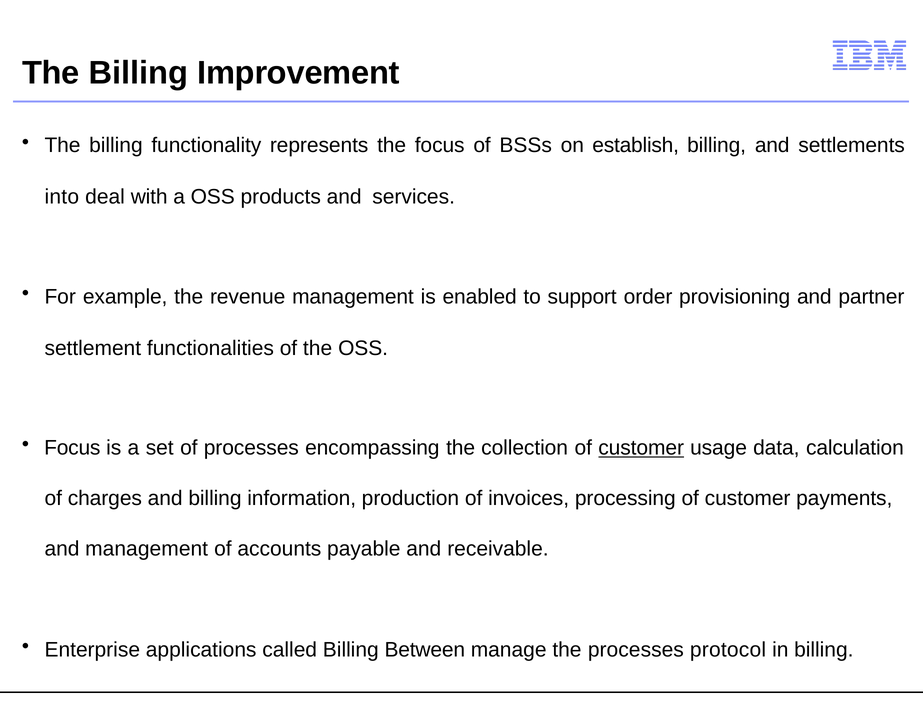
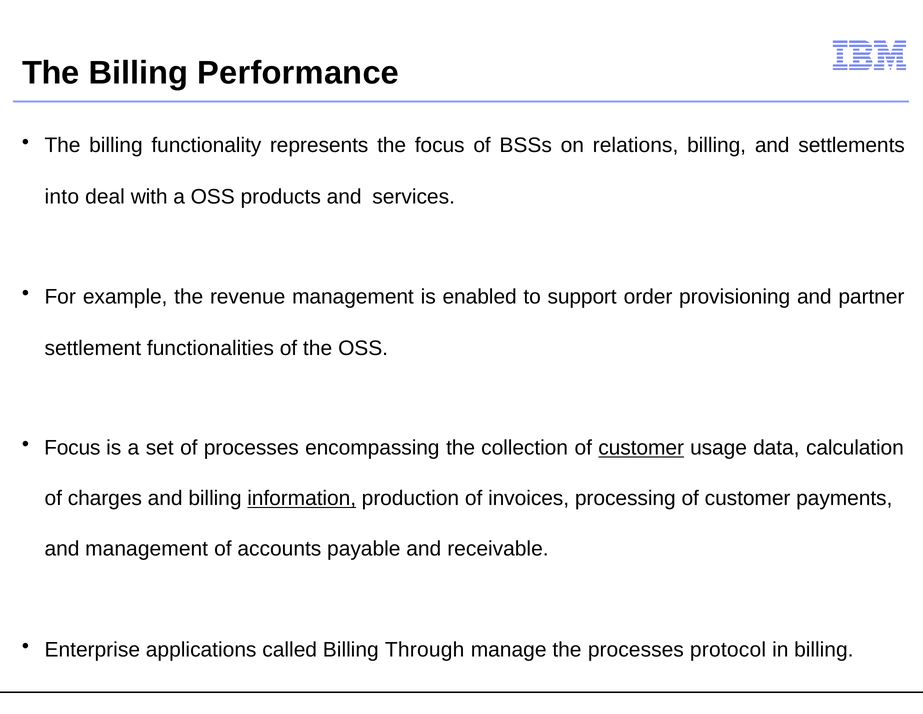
Improvement: Improvement -> Performance
establish: establish -> relations
information underline: none -> present
Between: Between -> Through
